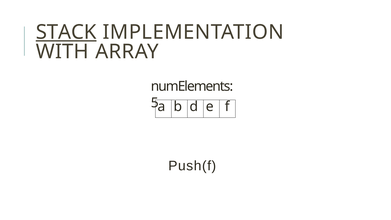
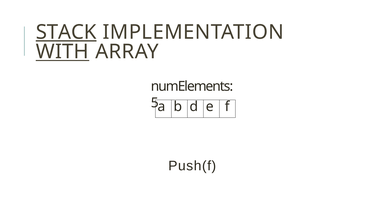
WITH underline: none -> present
